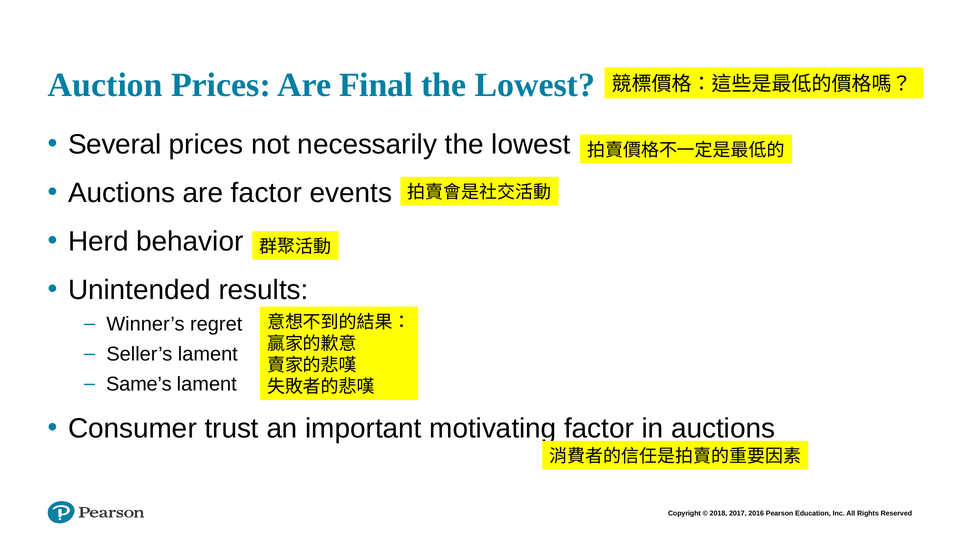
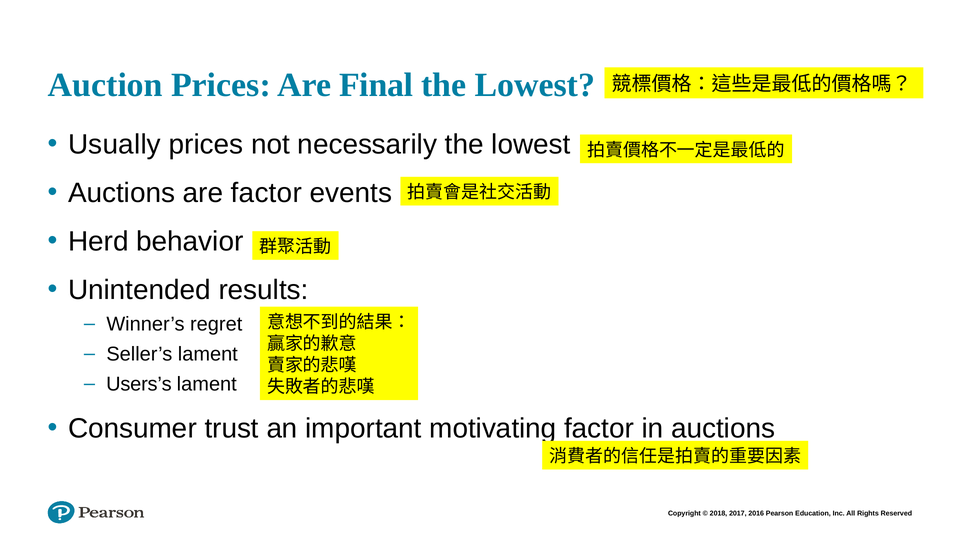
Several: Several -> Usually
Same’s: Same’s -> Users’s
